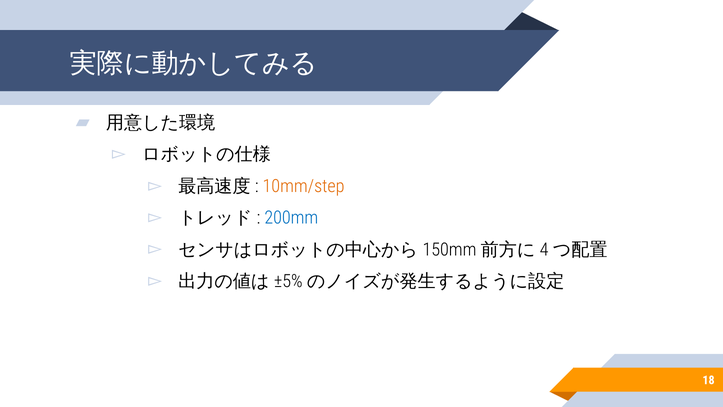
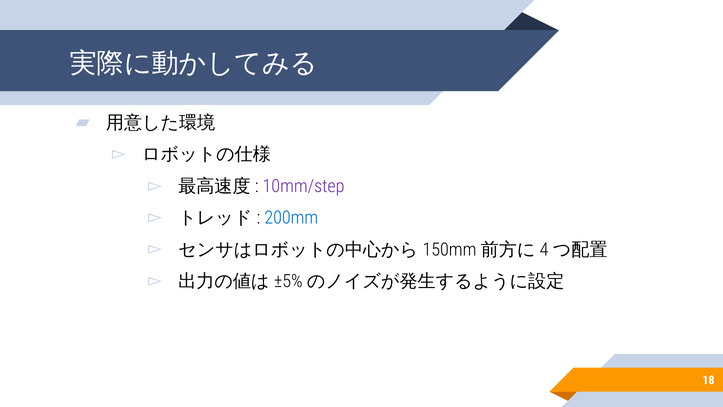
10mm/step colour: orange -> purple
